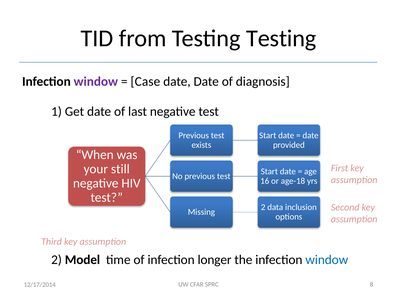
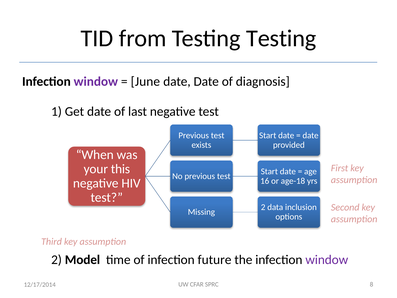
Case: Case -> June
still: still -> this
longer: longer -> future
window at (327, 260) colour: blue -> purple
